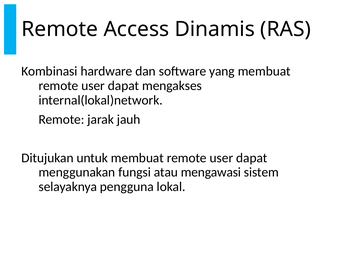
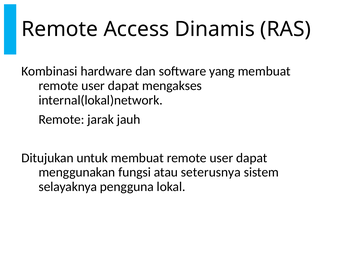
mengawasi: mengawasi -> seterusnya
